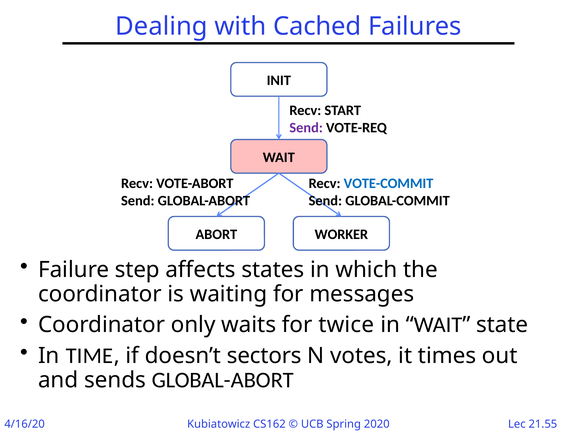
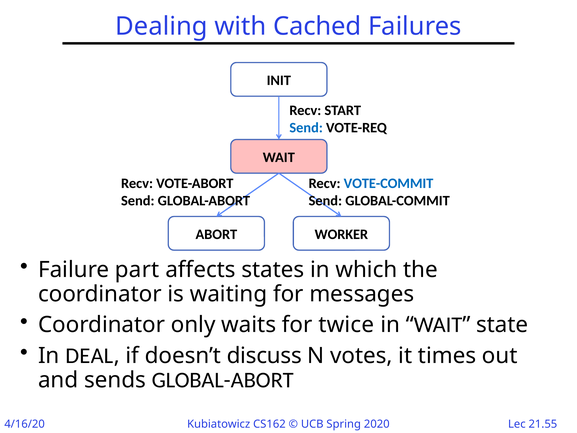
Send at (306, 128) colour: purple -> blue
step: step -> part
TIME: TIME -> DEAL
sectors: sectors -> discuss
